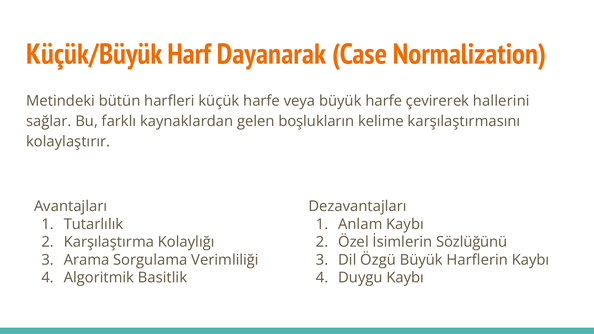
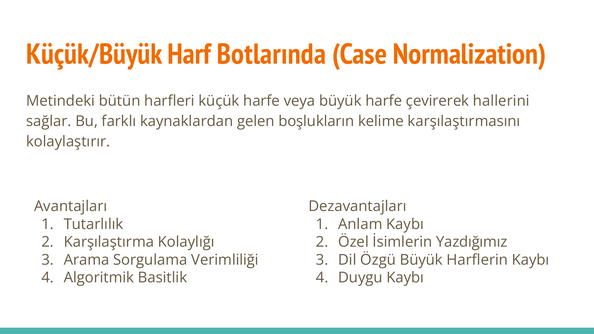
Dayanarak: Dayanarak -> Botlarında
Sözlüğünü: Sözlüğünü -> Yazdığımız
